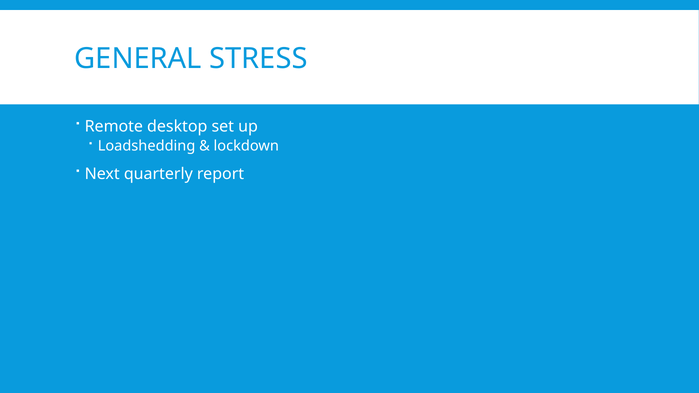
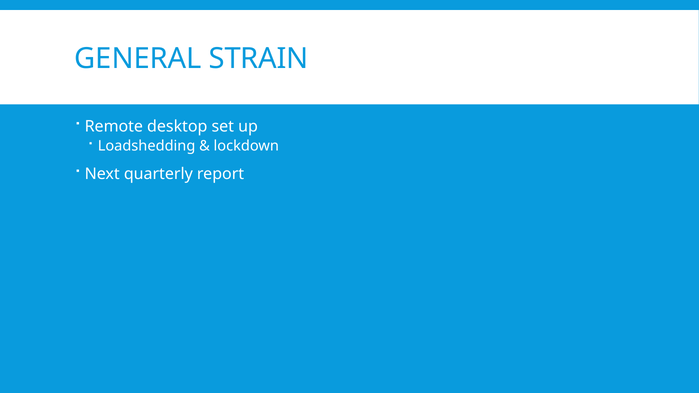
STRESS: STRESS -> STRAIN
